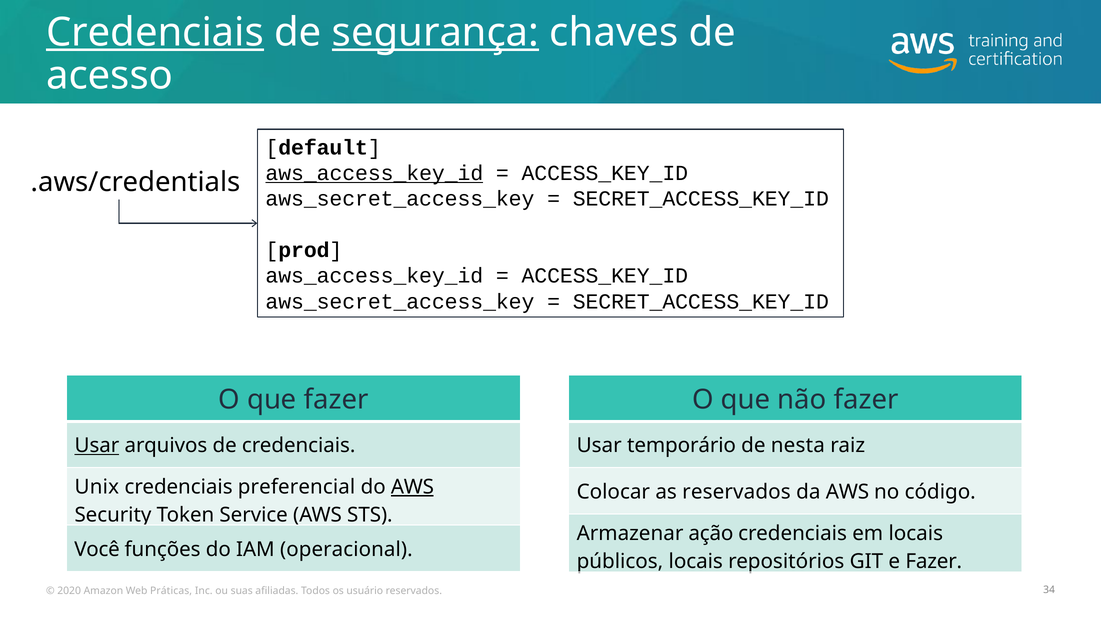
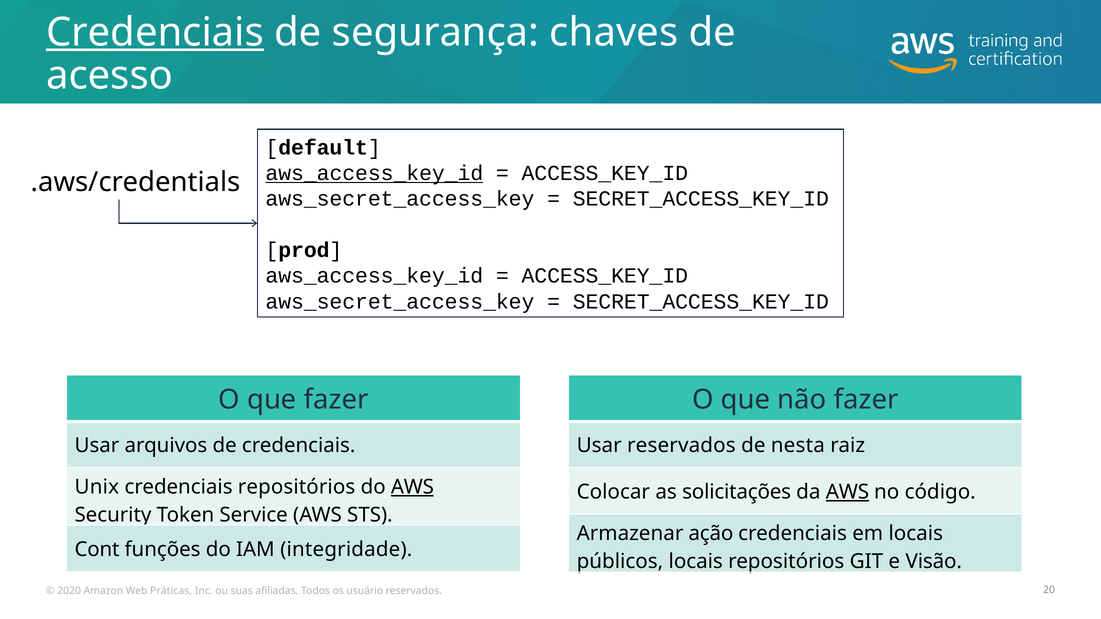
segurança underline: present -> none
Usar temporário: temporário -> reservados
Usar at (97, 446) underline: present -> none
credenciais preferencial: preferencial -> repositórios
as reservados: reservados -> solicitações
AWS at (847, 492) underline: none -> present
Você: Você -> Cont
operacional: operacional -> integridade
e Fazer: Fazer -> Visão
34: 34 -> 20
